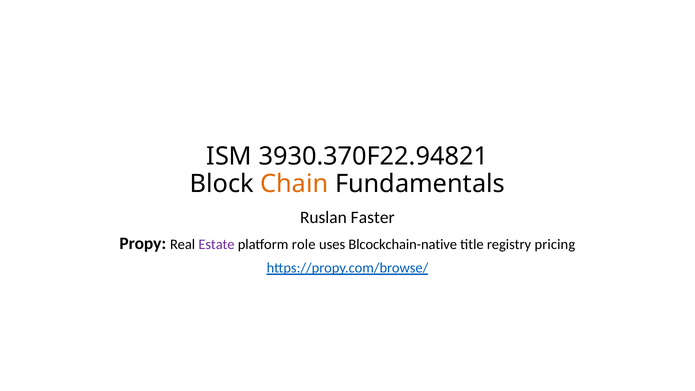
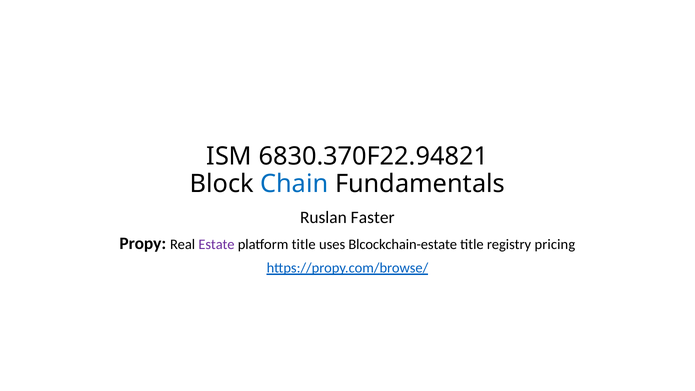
3930.370F22.94821: 3930.370F22.94821 -> 6830.370F22.94821
Chain colour: orange -> blue
platform role: role -> title
Blcockchain-native: Blcockchain-native -> Blcockchain-estate
